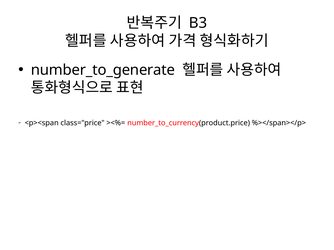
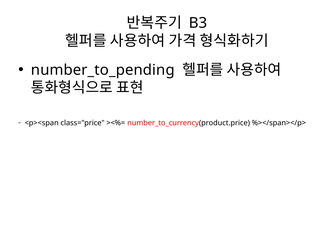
number_to_generate: number_to_generate -> number_to_pending
